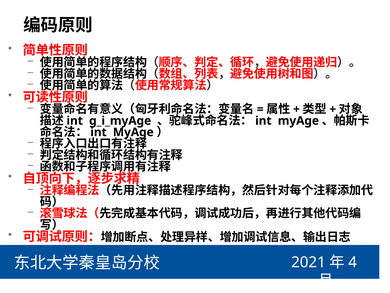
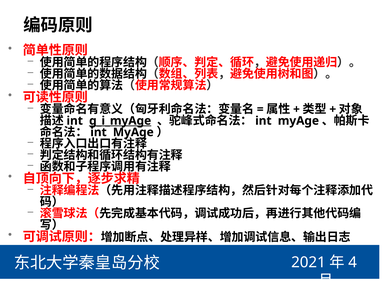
g_i_myAge underline: none -> present
